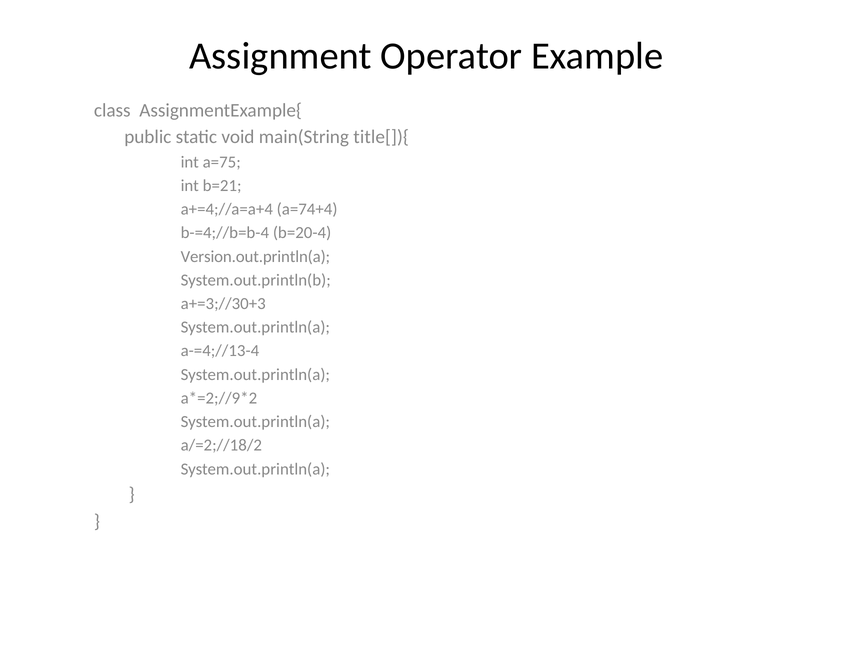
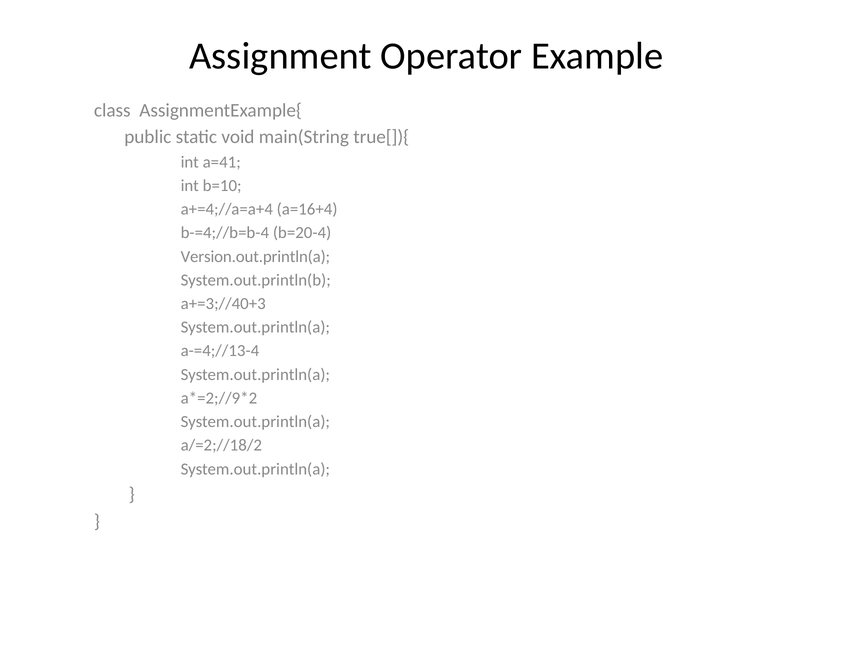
title[]){: title[]){ -> true[]){
a=75: a=75 -> a=41
b=21: b=21 -> b=10
a=74+4: a=74+4 -> a=16+4
a+=3;//30+3: a+=3;//30+3 -> a+=3;//40+3
